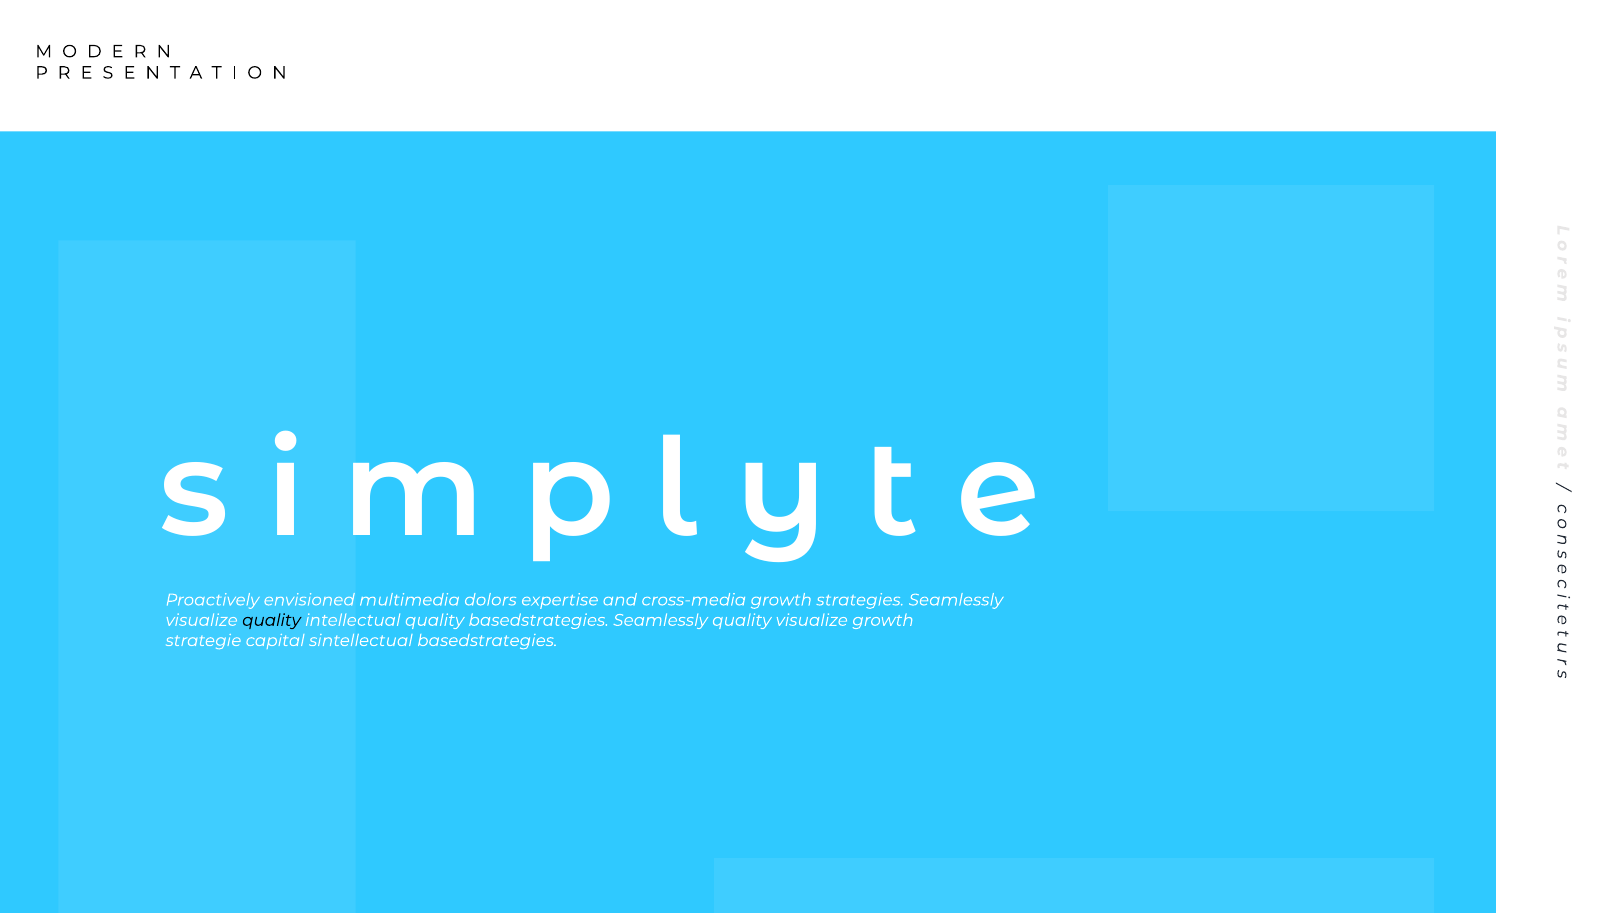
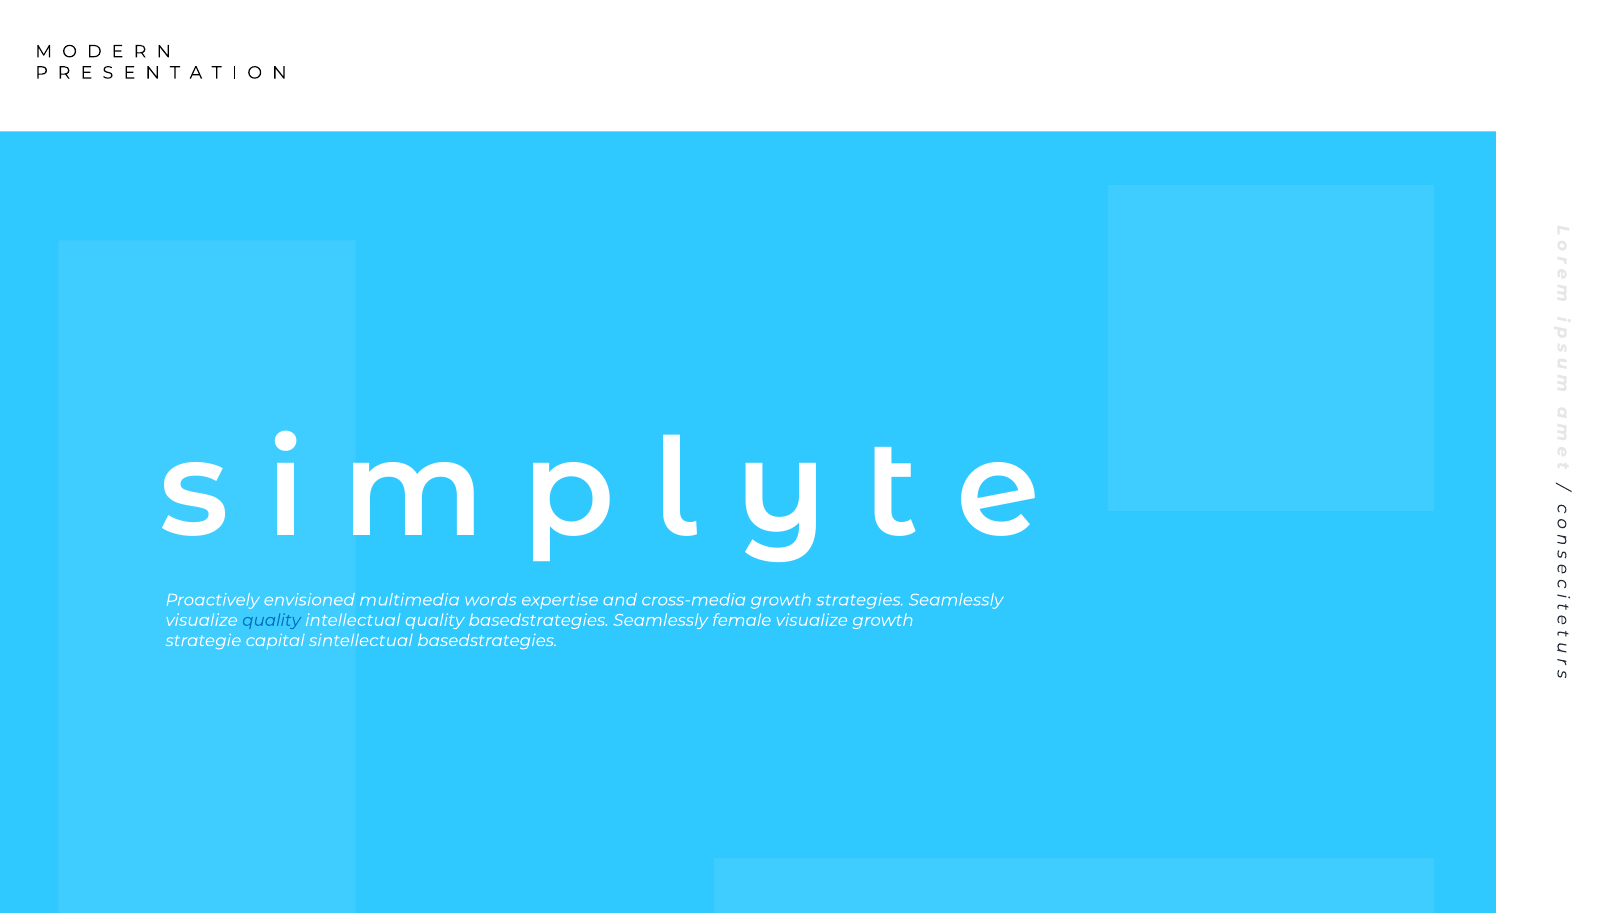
dolors: dolors -> words
quality at (271, 620) colour: black -> blue
Seamlessly quality: quality -> female
